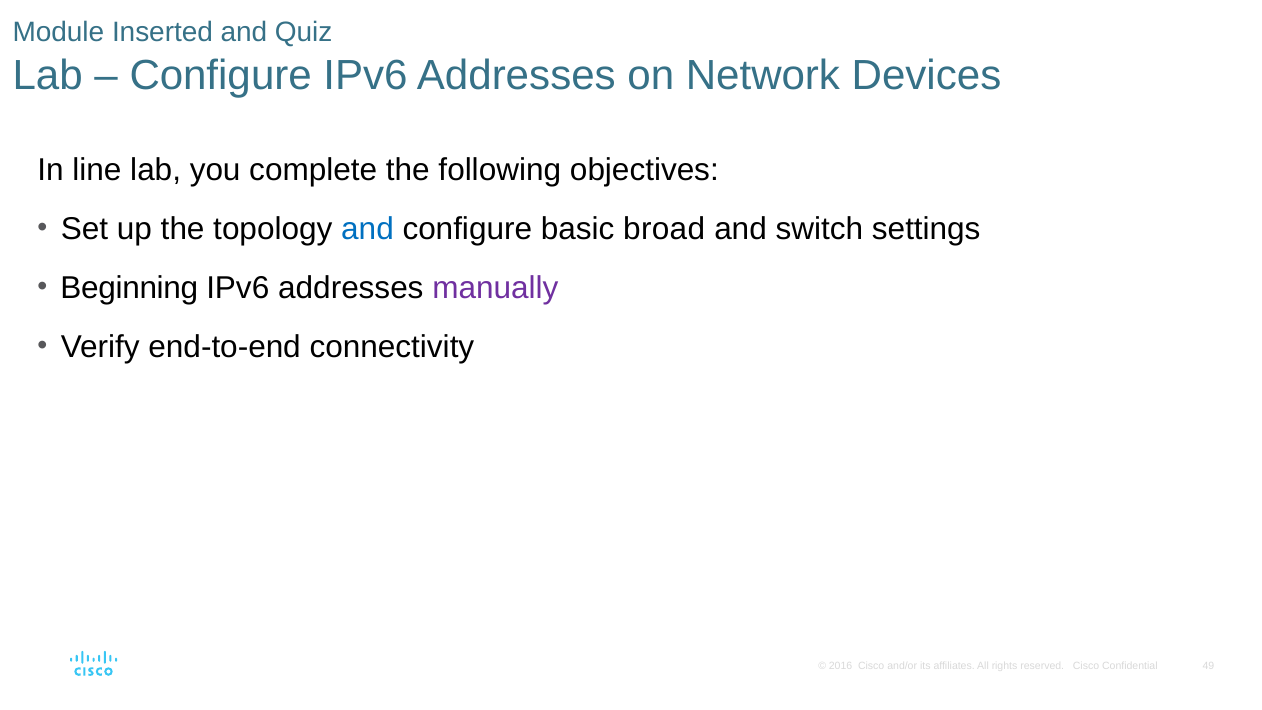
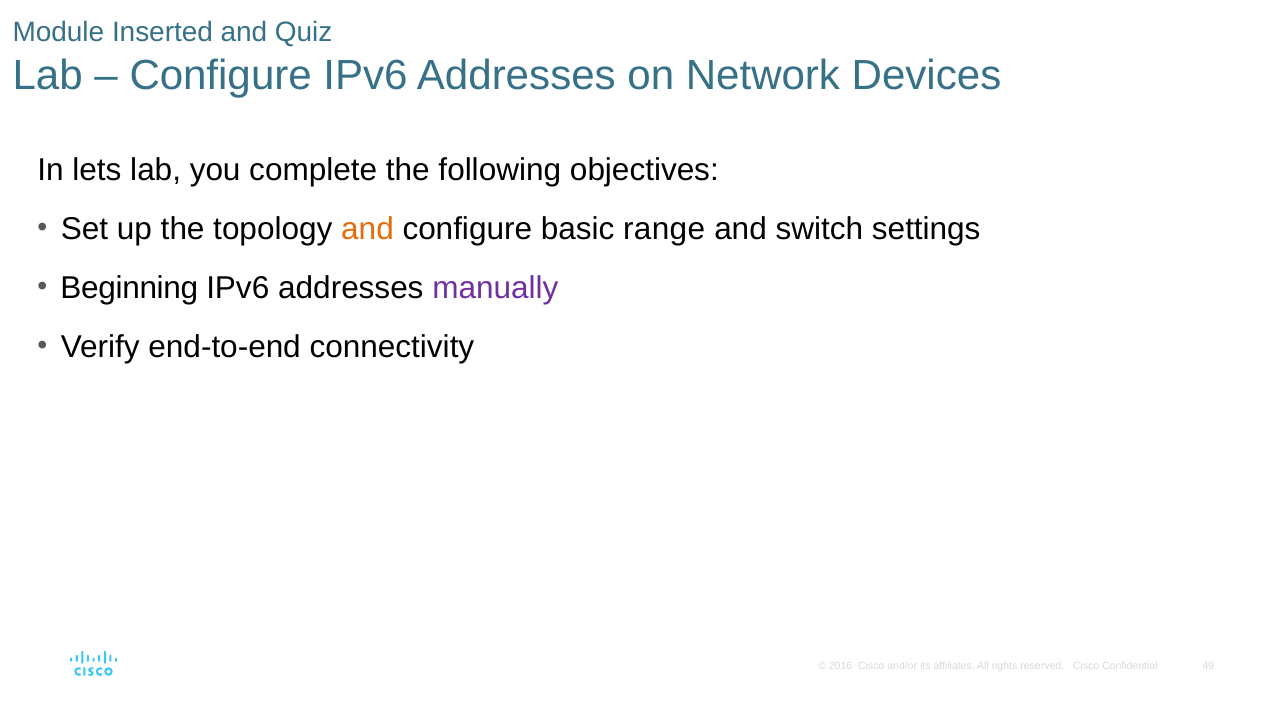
line: line -> lets
and at (367, 229) colour: blue -> orange
broad: broad -> range
